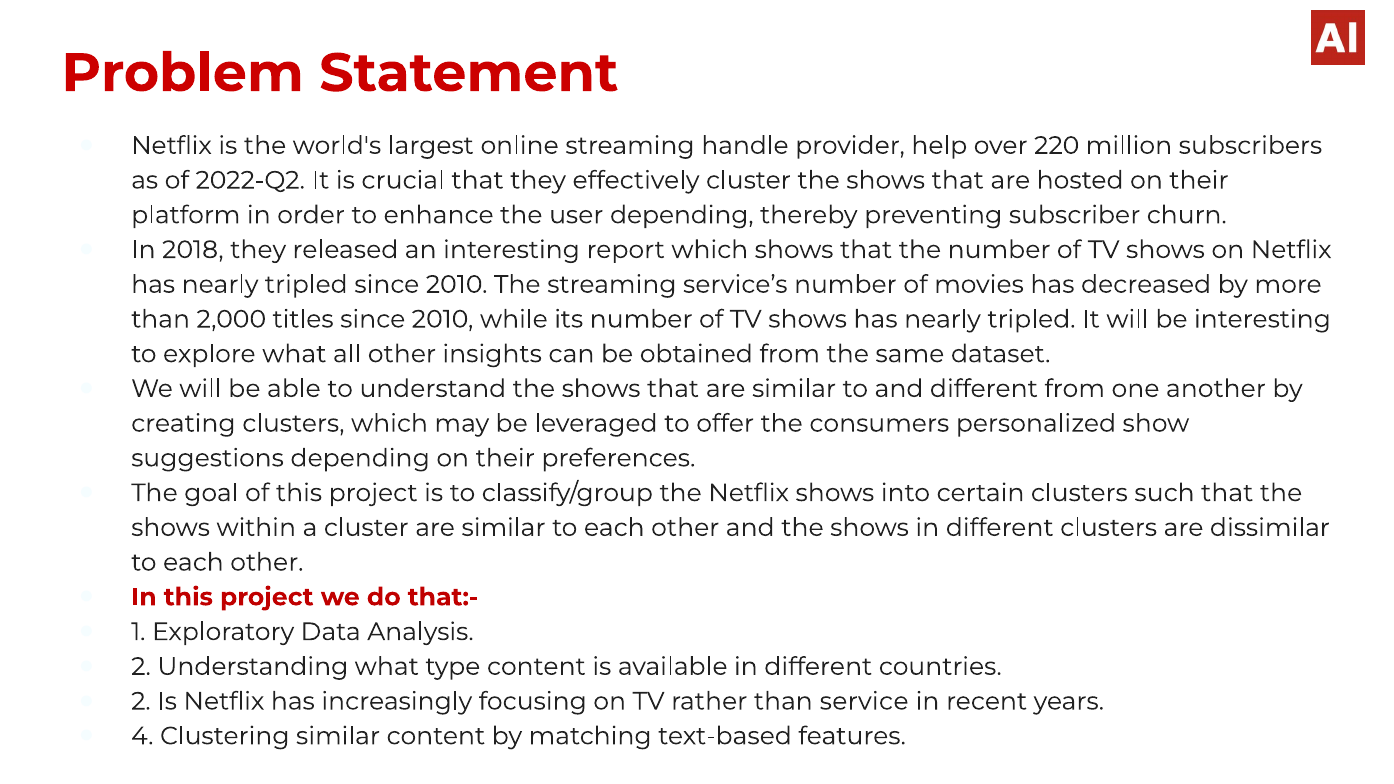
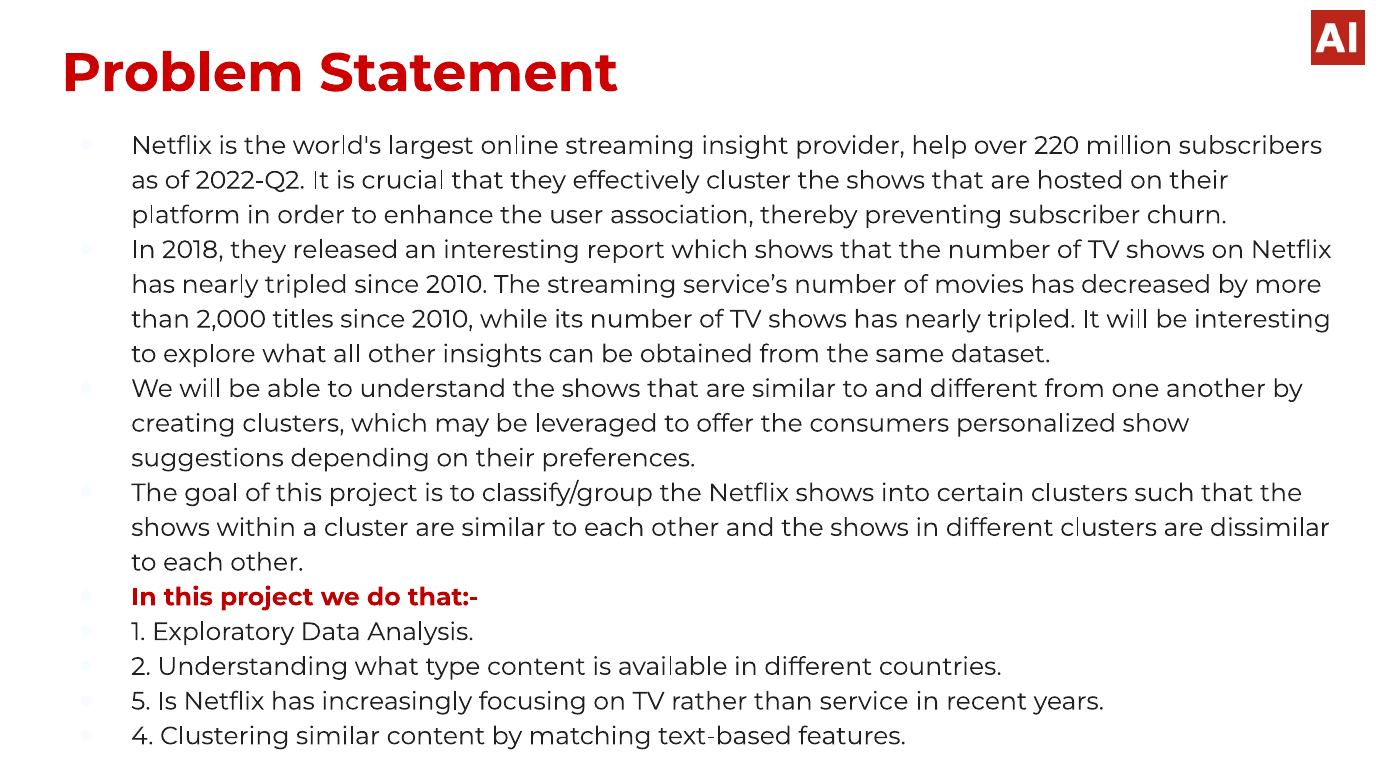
handle: handle -> insight
user depending: depending -> association
2 at (141, 701): 2 -> 5
